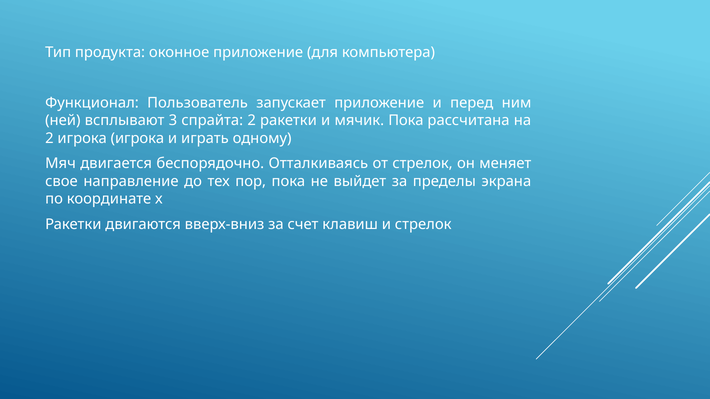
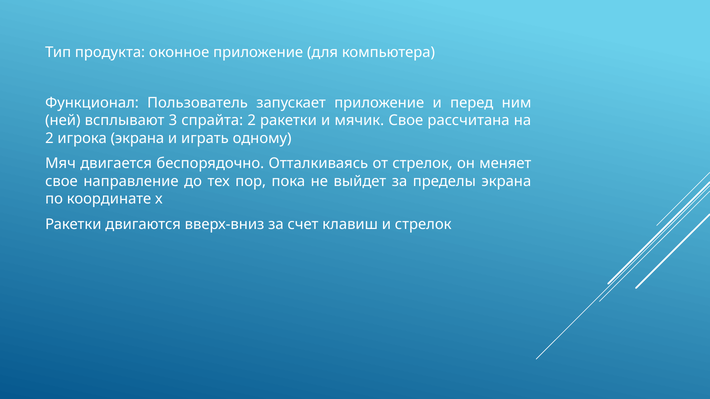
мячик Пока: Пока -> Свое
игрока игрока: игрока -> экрана
